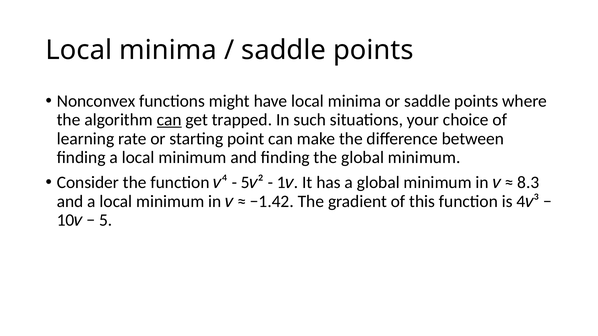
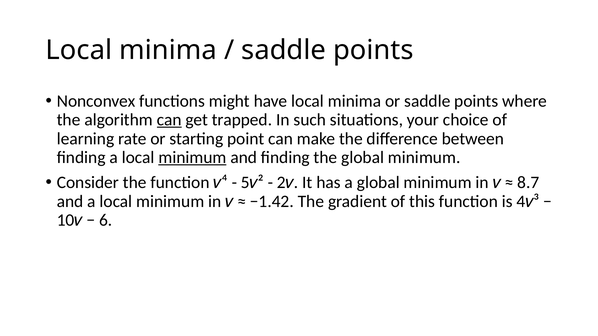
minimum at (192, 158) underline: none -> present
1: 1 -> 2
8.3: 8.3 -> 8.7
5 at (106, 220): 5 -> 6
